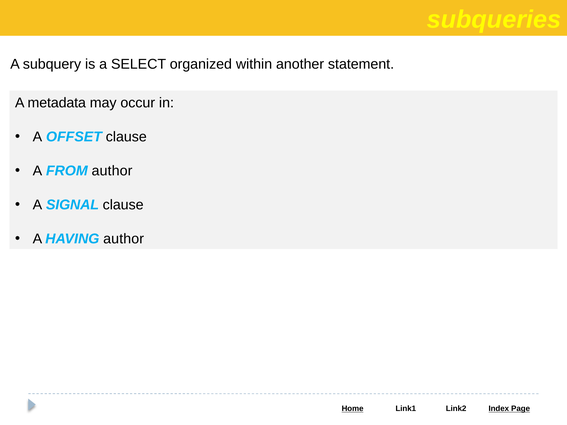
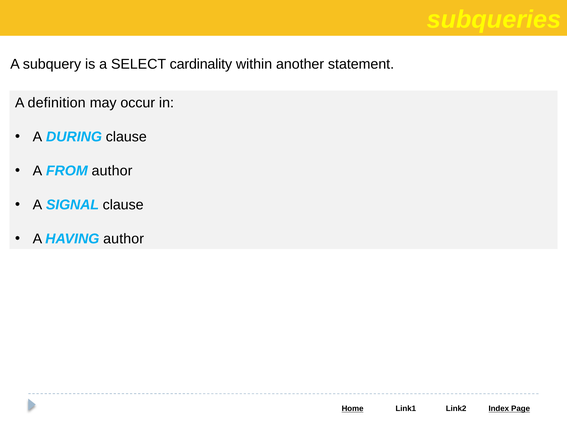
organized: organized -> cardinality
metadata: metadata -> definition
OFFSET: OFFSET -> DURING
